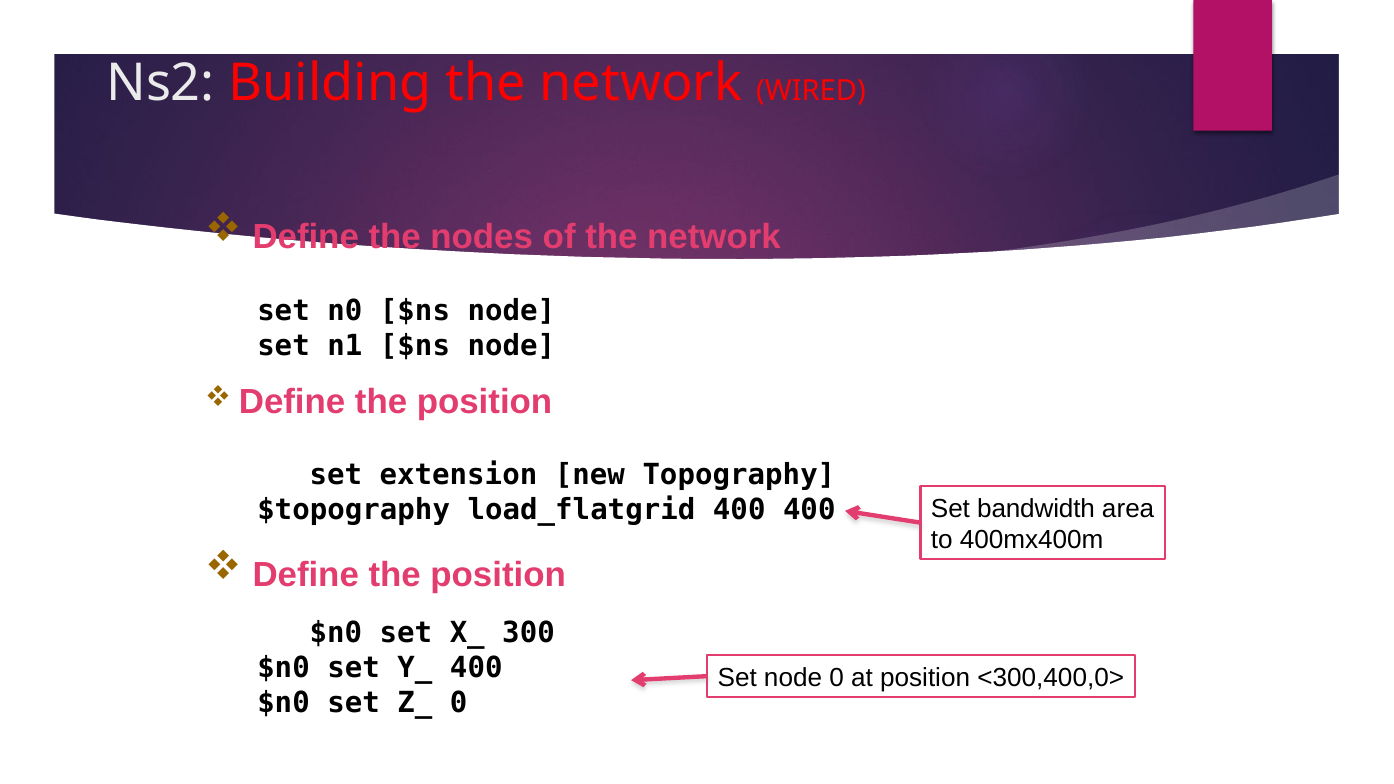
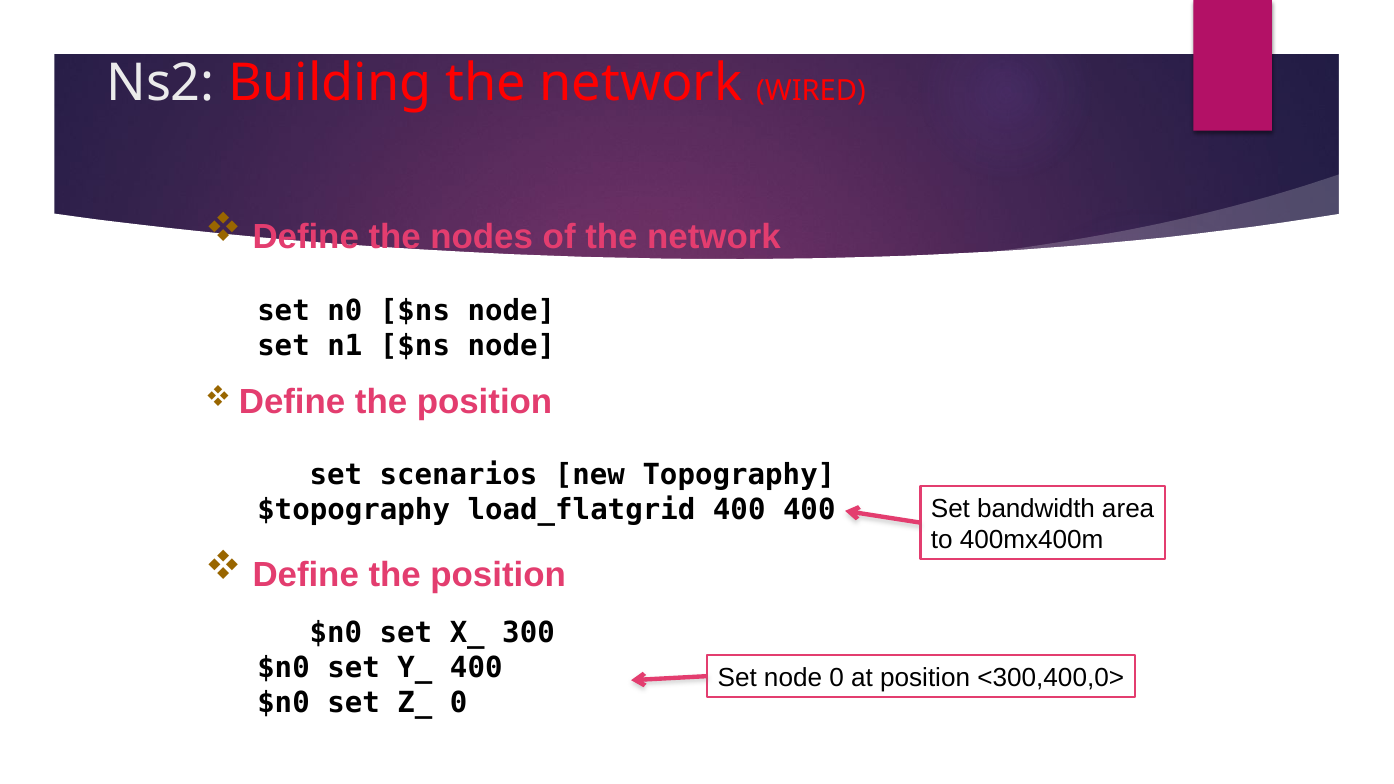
extension: extension -> scenarios
